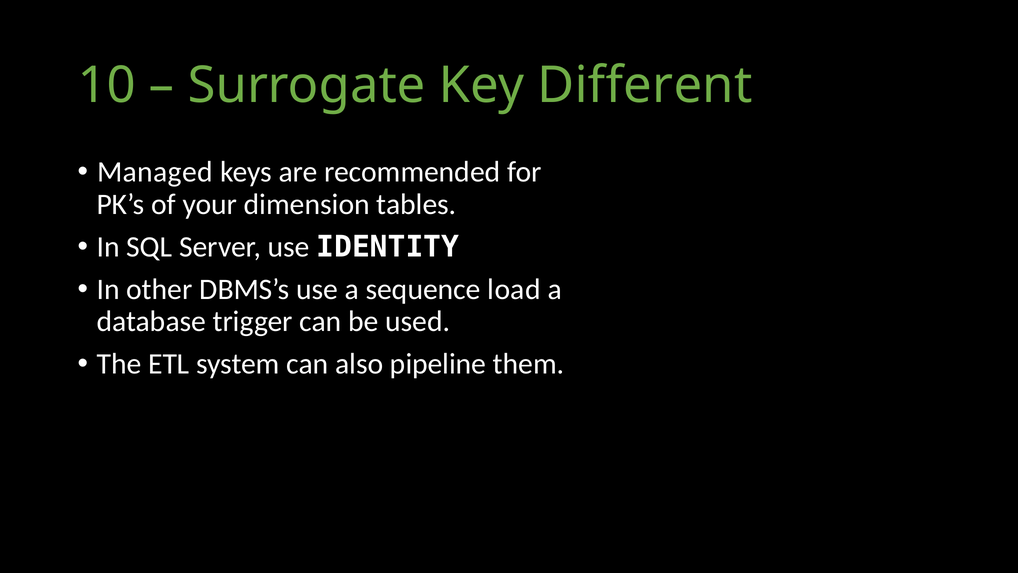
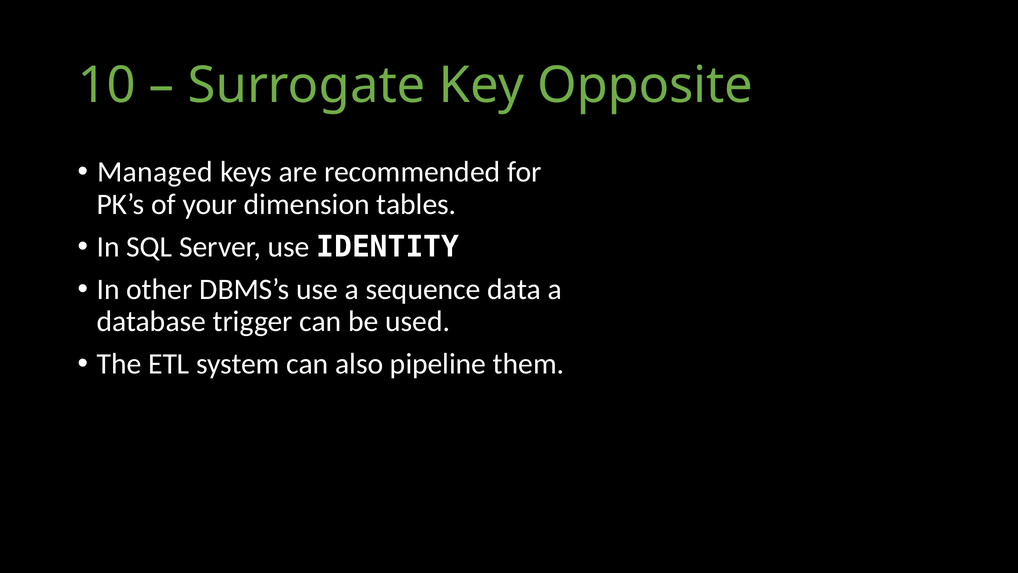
Different: Different -> Opposite
load: load -> data
